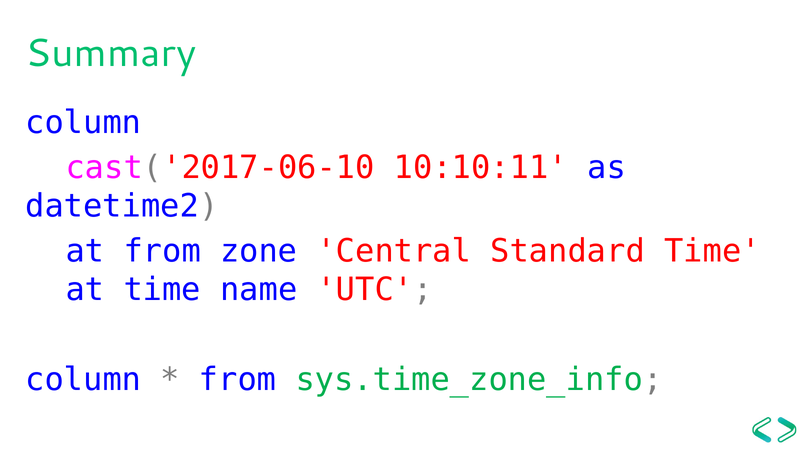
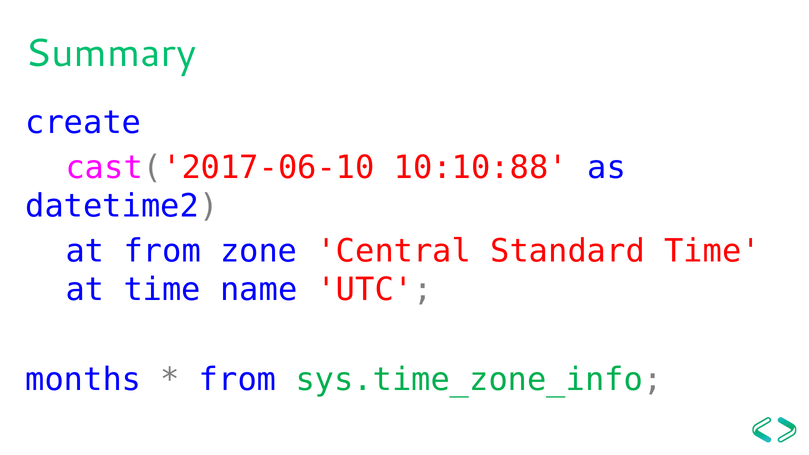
column at (83, 123): column -> create
10:10:11: 10:10:11 -> 10:10:88
column at (83, 379): column -> months
